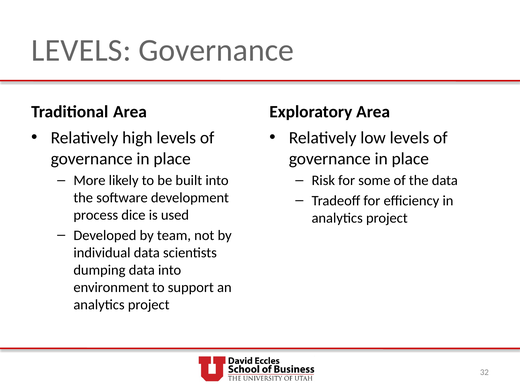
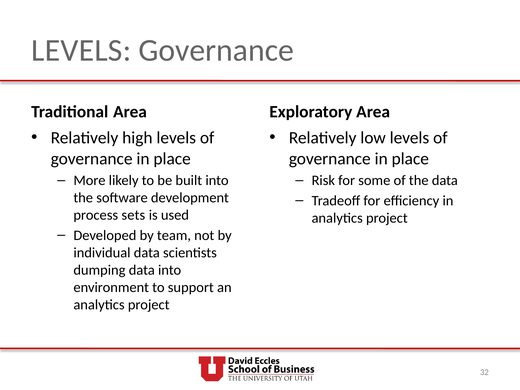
dice: dice -> sets
